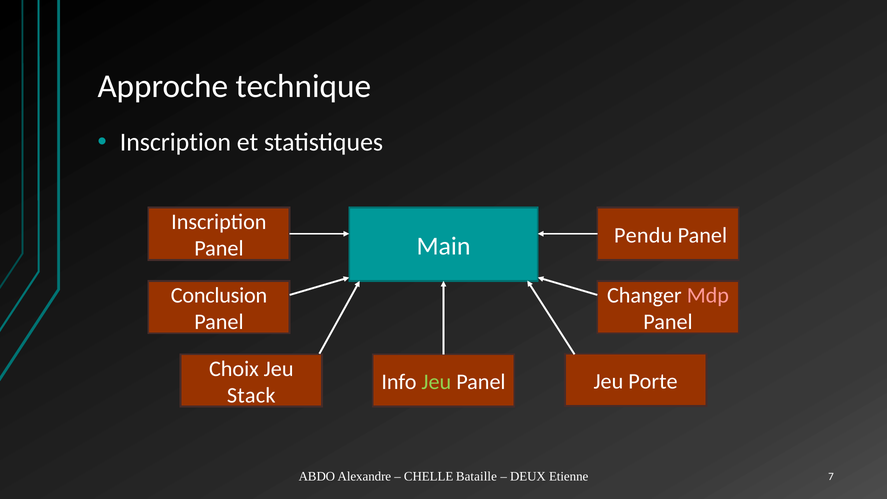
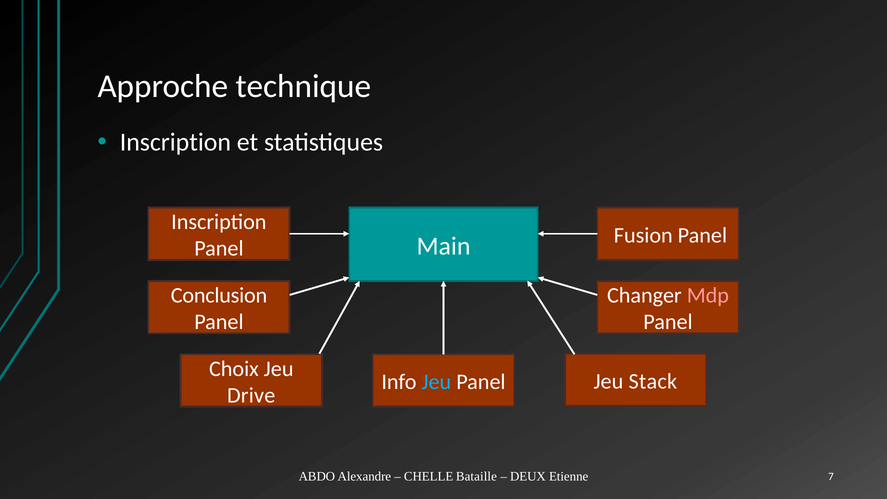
Pendu: Pendu -> Fusion
Jeu at (436, 382) colour: light green -> light blue
Porte: Porte -> Stack
Stack: Stack -> Drive
